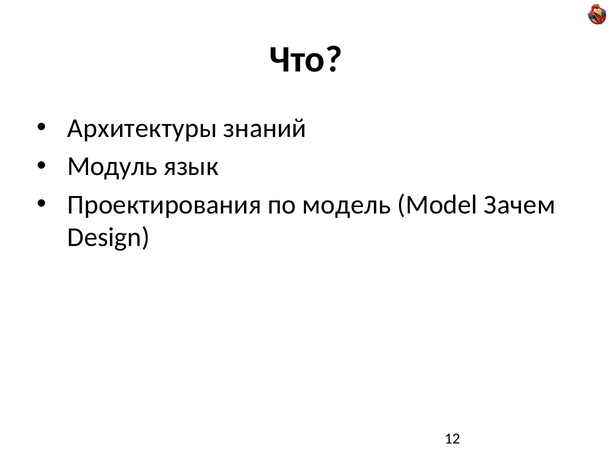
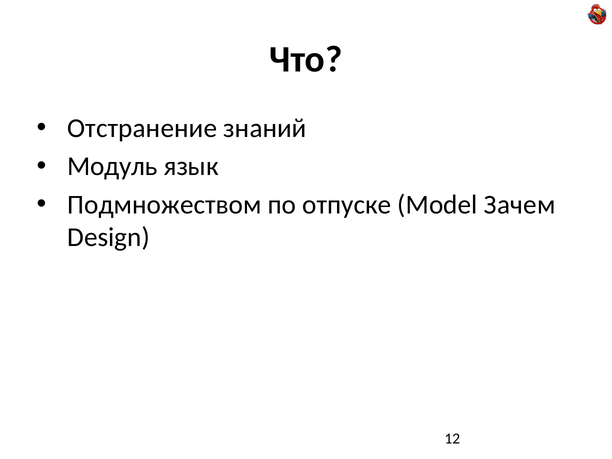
Архитектуры: Архитектуры -> Отстранение
Проектирования: Проектирования -> Подмножеством
модель: модель -> отпуске
